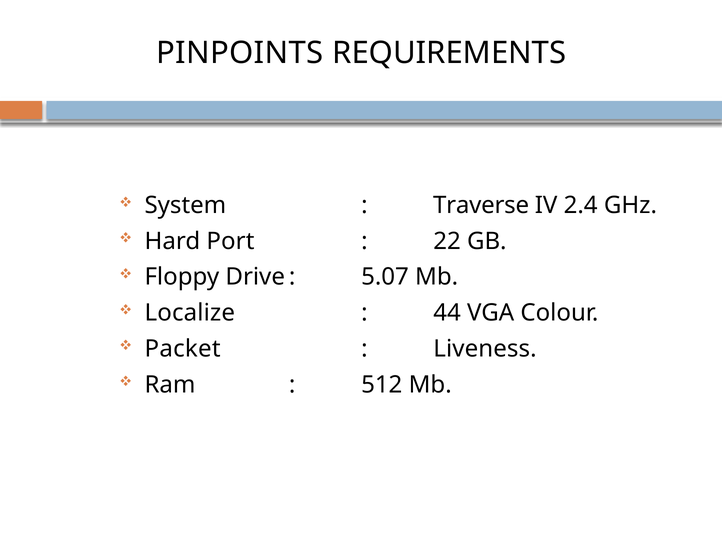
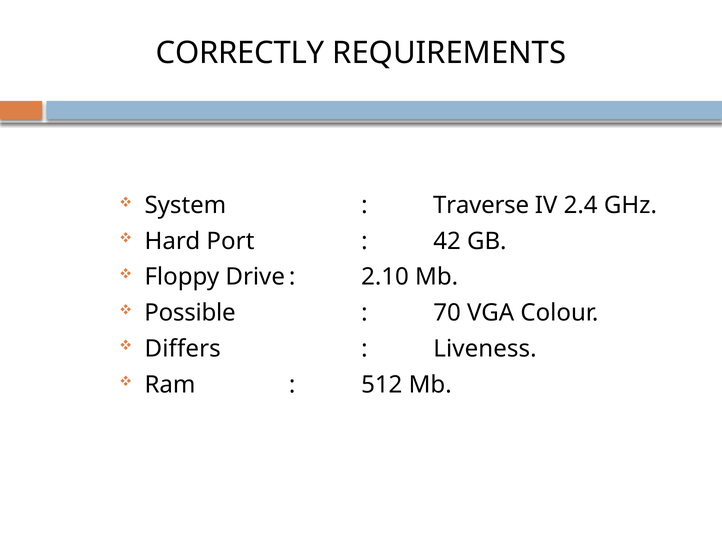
PINPOINTS: PINPOINTS -> CORRECTLY
22: 22 -> 42
5.07: 5.07 -> 2.10
Localize: Localize -> Possible
44: 44 -> 70
Packet: Packet -> Differs
